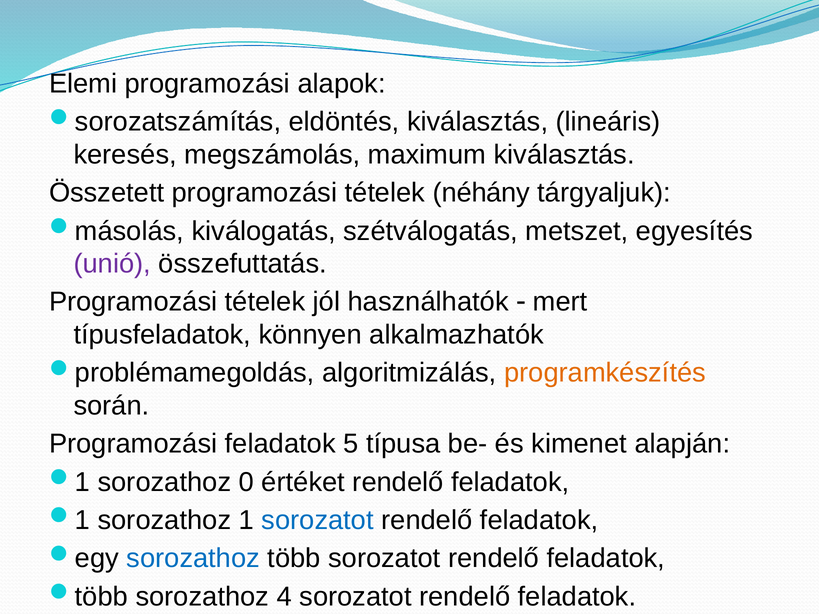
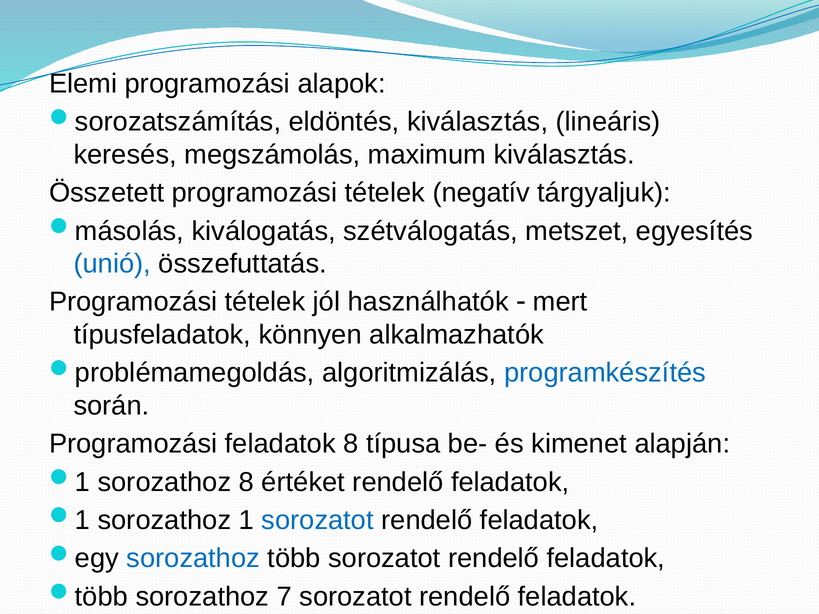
néhány: néhány -> negatív
unió colour: purple -> blue
programkészítés colour: orange -> blue
feladatok 5: 5 -> 8
sorozathoz 0: 0 -> 8
4: 4 -> 7
